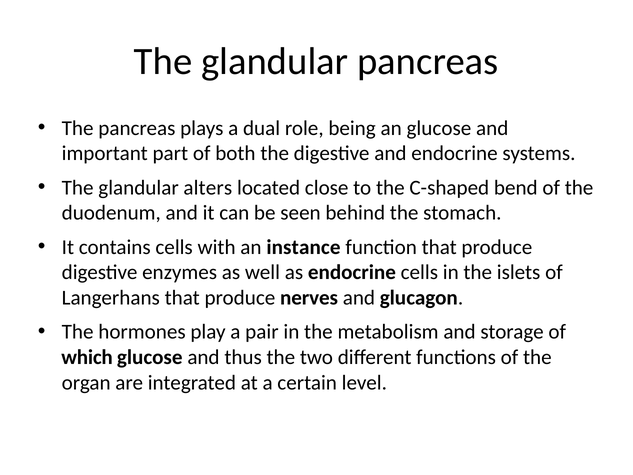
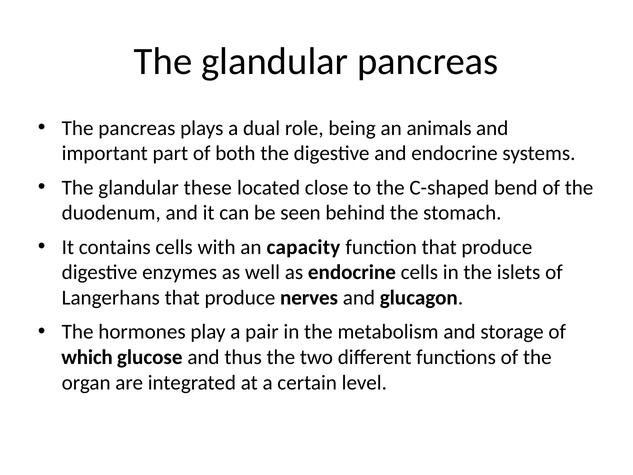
an glucose: glucose -> animals
alters: alters -> these
instance: instance -> capacity
